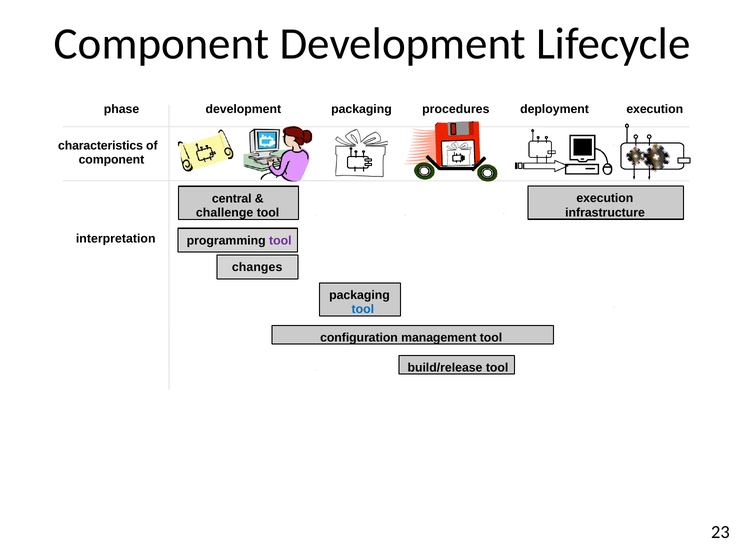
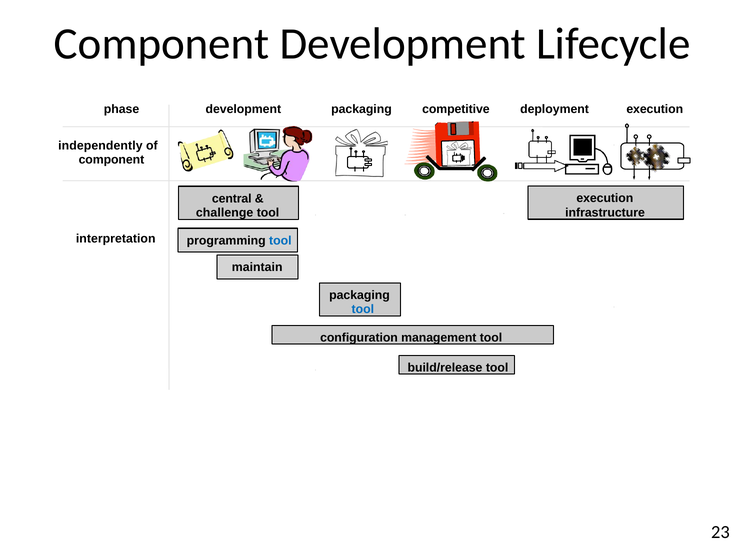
procedures: procedures -> competitive
characteristics: characteristics -> independently
tool at (280, 240) colour: purple -> blue
changes: changes -> maintain
